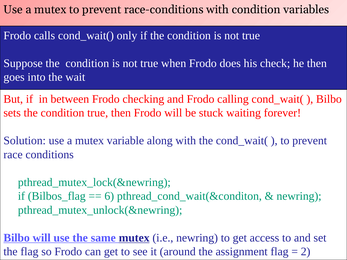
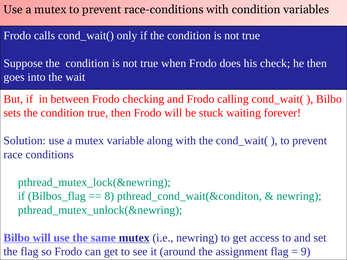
6: 6 -> 8
2: 2 -> 9
